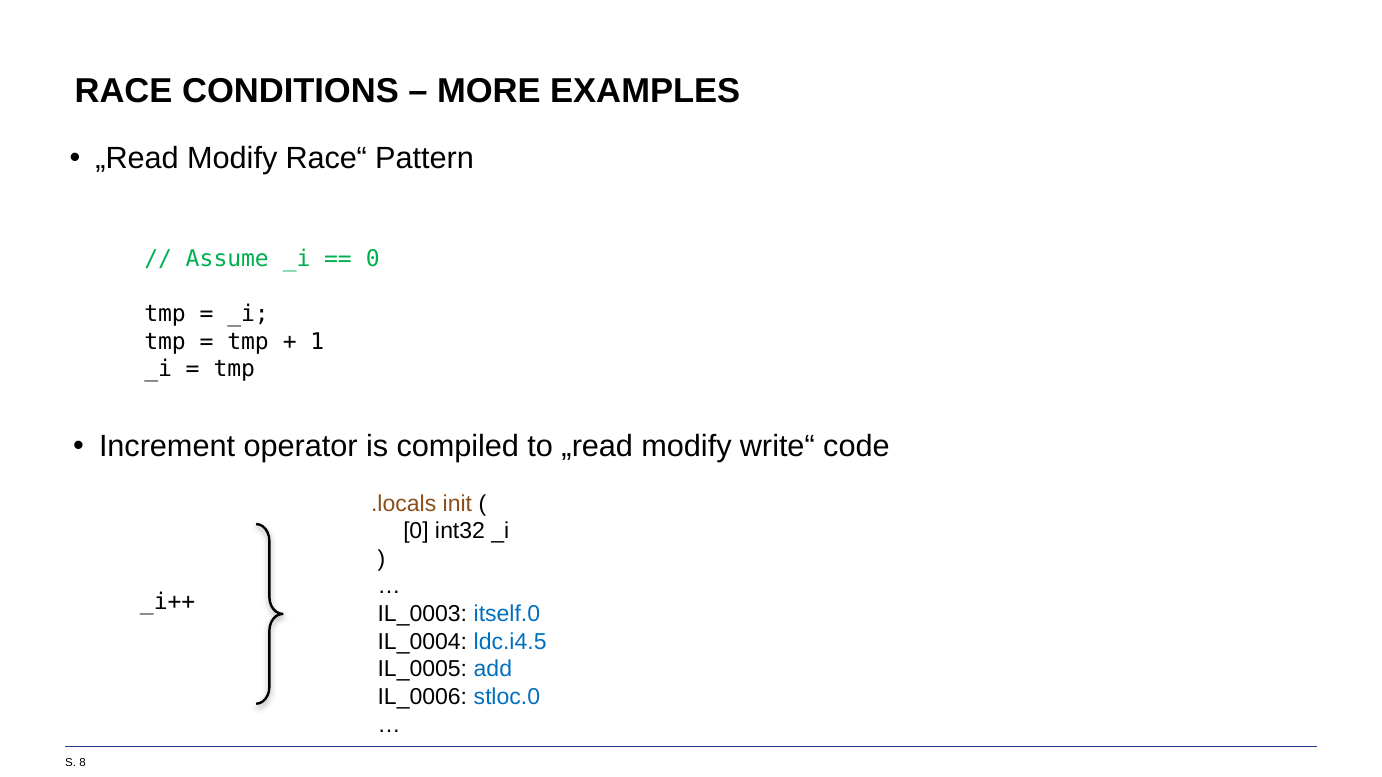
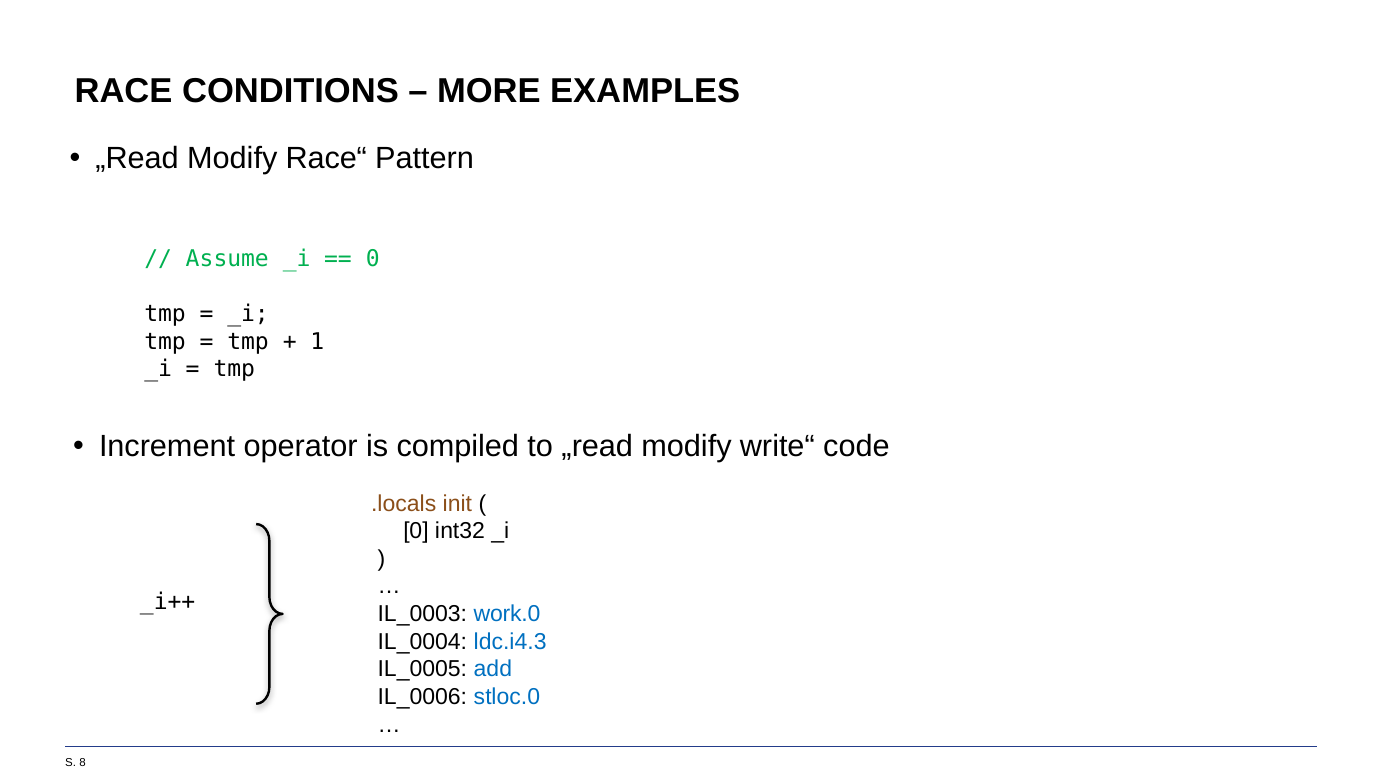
itself.0: itself.0 -> work.0
ldc.i4.5: ldc.i4.5 -> ldc.i4.3
